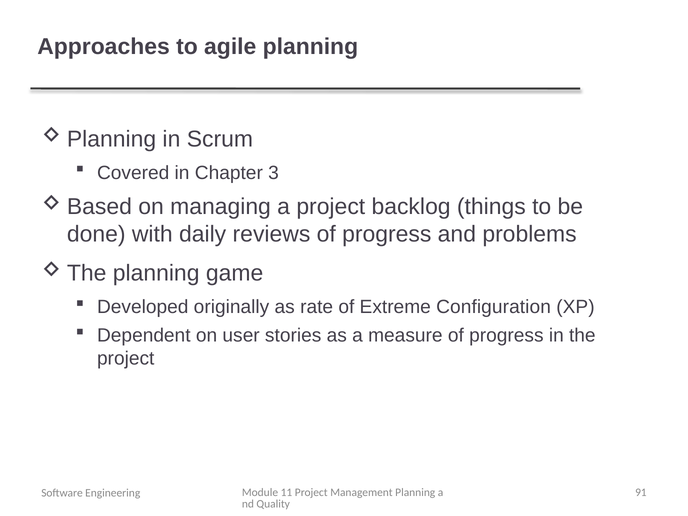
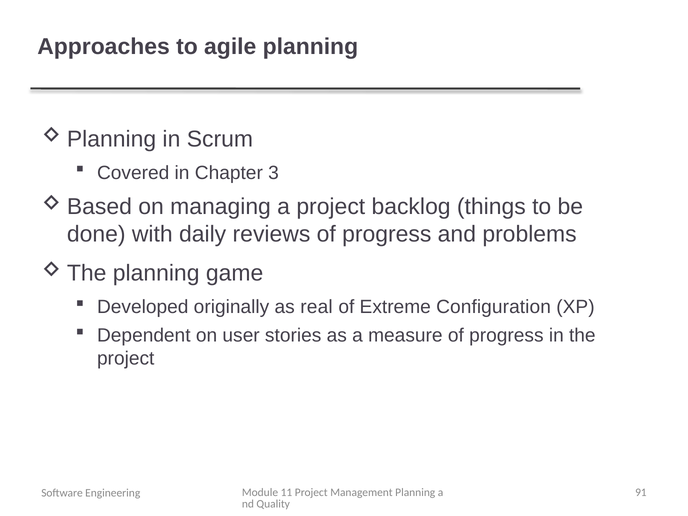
rate: rate -> real
